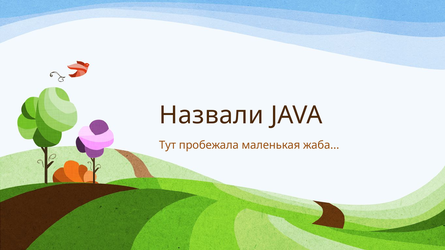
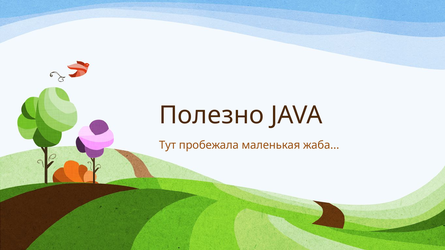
Назвали: Назвали -> Полезно
